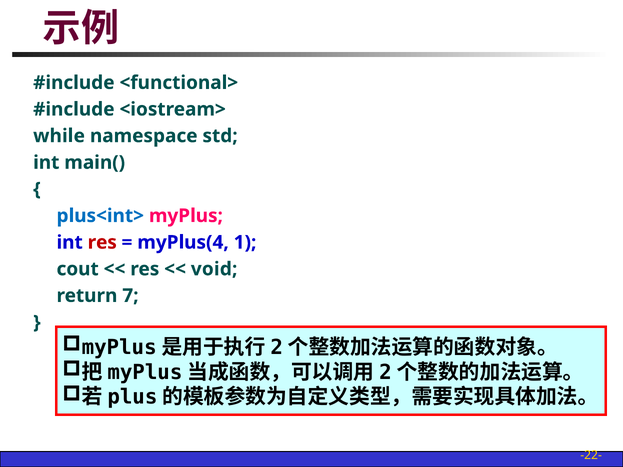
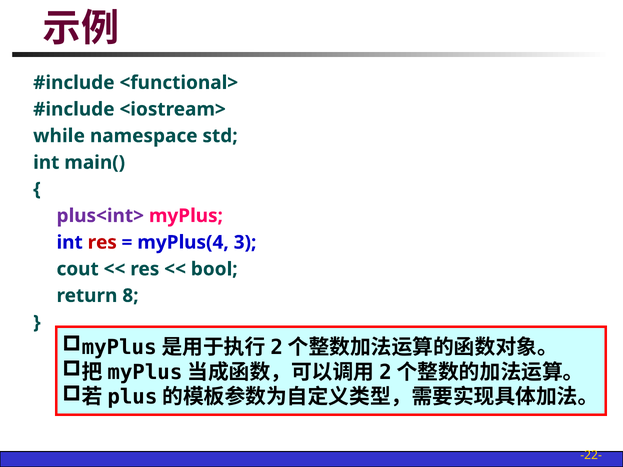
plus<int> colour: blue -> purple
1: 1 -> 3
void: void -> bool
7: 7 -> 8
